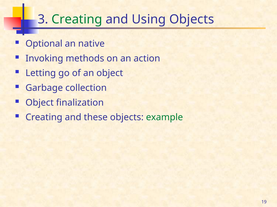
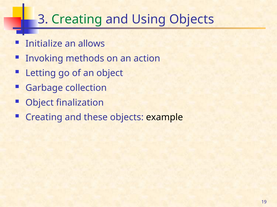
Optional: Optional -> Initialize
native: native -> allows
example colour: green -> black
